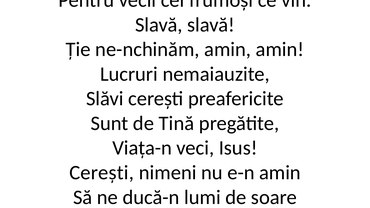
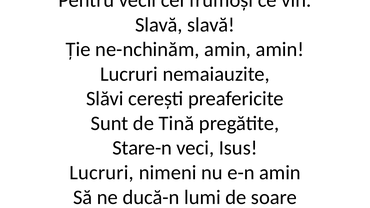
Viața-n: Viața-n -> Stare-n
Cerești at (102, 173): Cerești -> Lucruri
